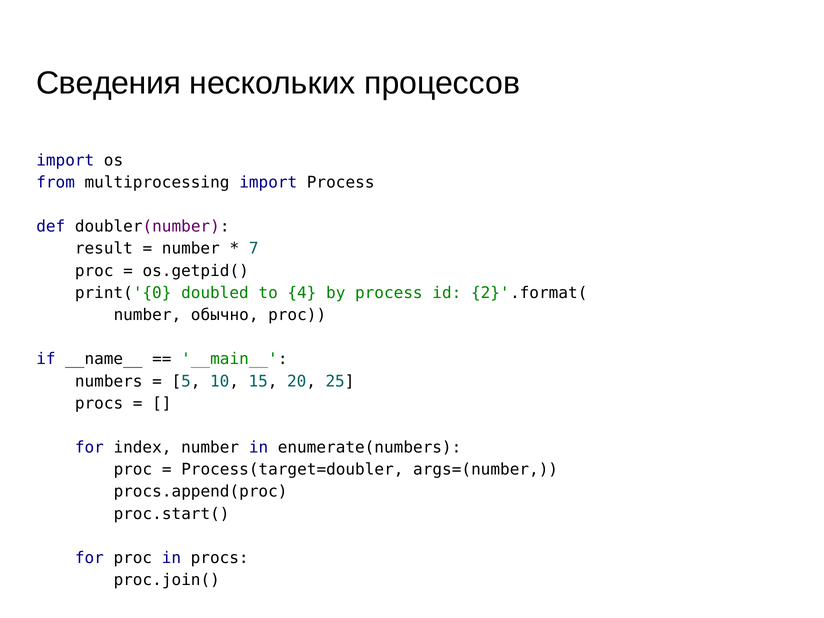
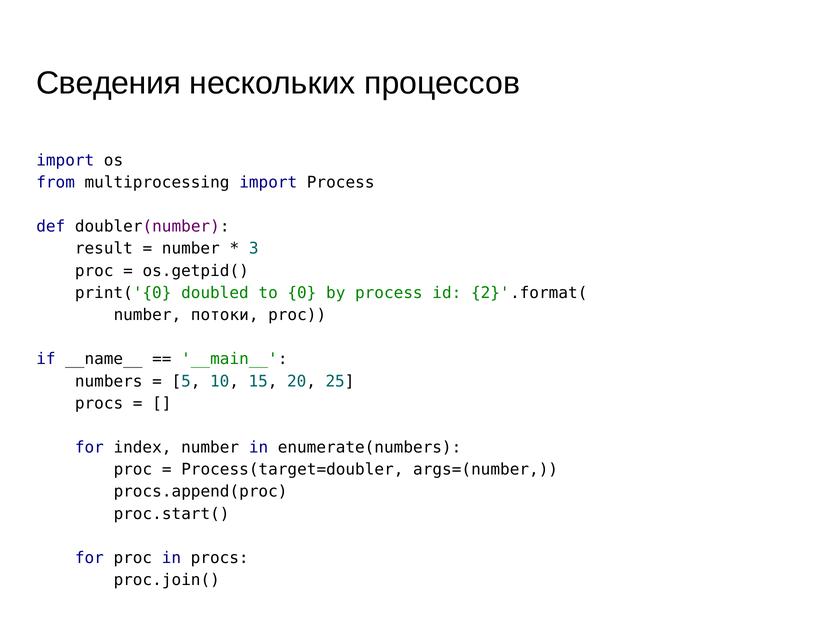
7: 7 -> 3
4: 4 -> 0
обычно: обычно -> потоки
